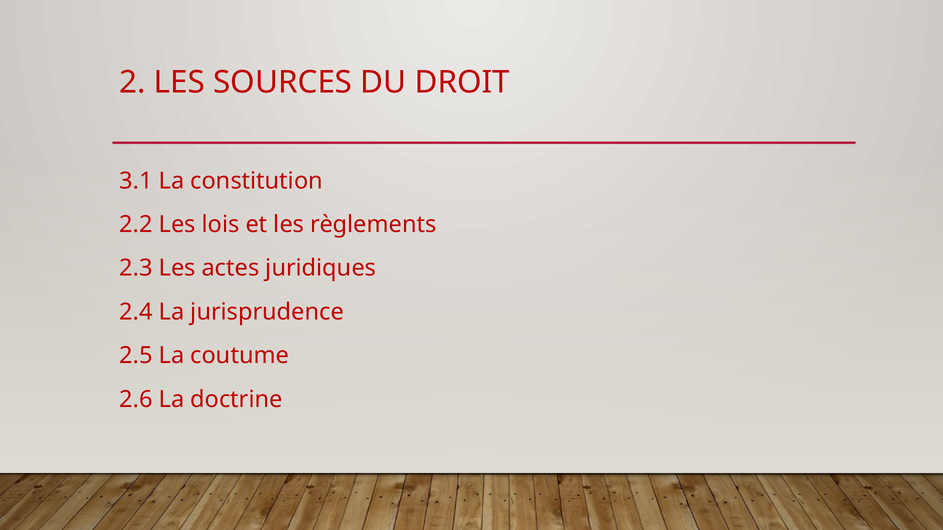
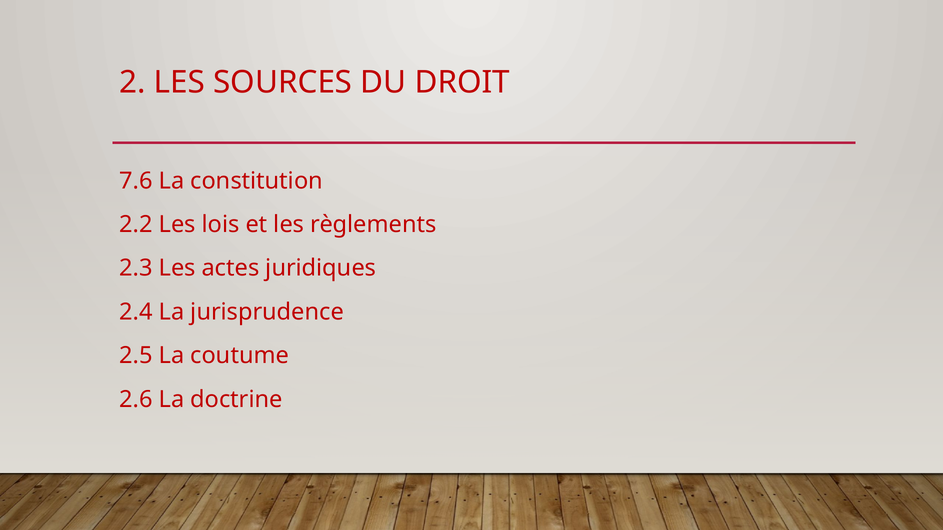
3.1: 3.1 -> 7.6
